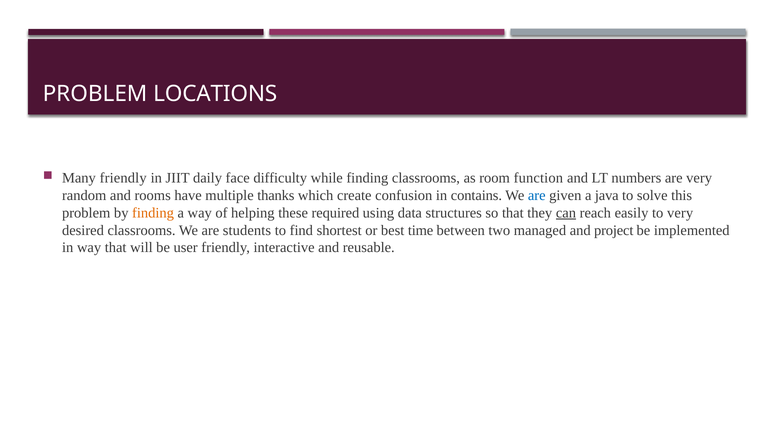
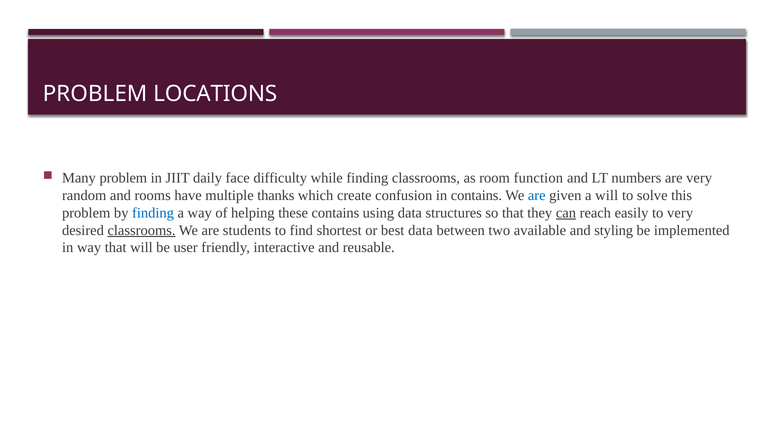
Many friendly: friendly -> problem
a java: java -> will
finding at (153, 213) colour: orange -> blue
these required: required -> contains
classrooms at (142, 230) underline: none -> present
best time: time -> data
managed: managed -> available
project: project -> styling
